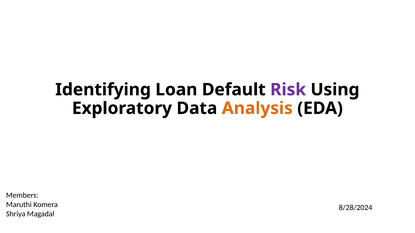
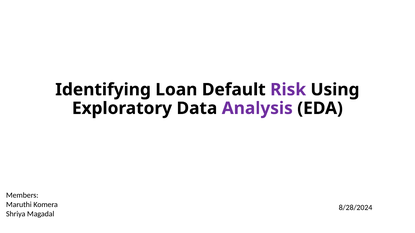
Analysis colour: orange -> purple
